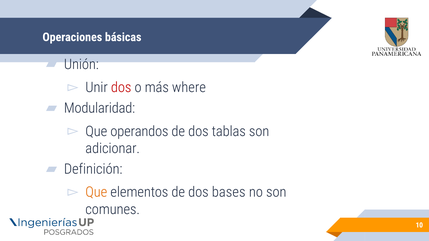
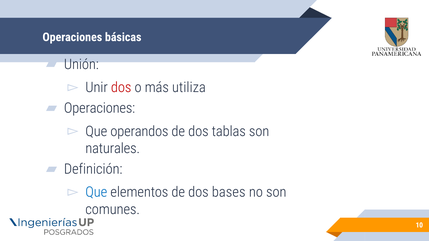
where: where -> utiliza
Modularidad at (100, 108): Modularidad -> Operaciones
adicionar: adicionar -> naturales
Que at (96, 192) colour: orange -> blue
